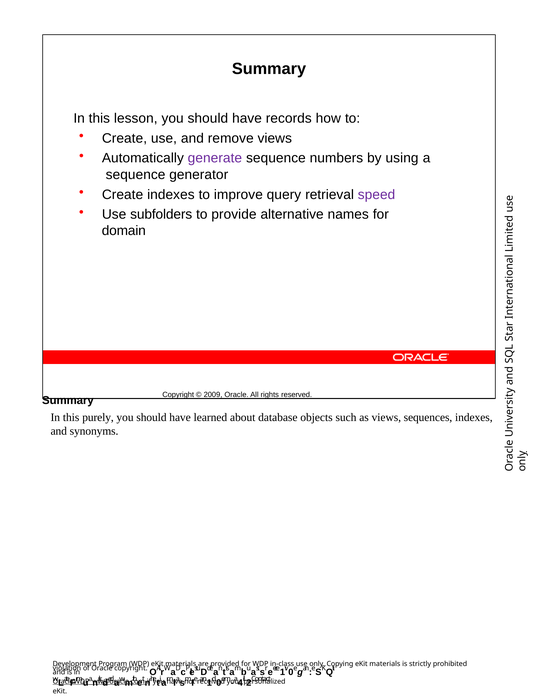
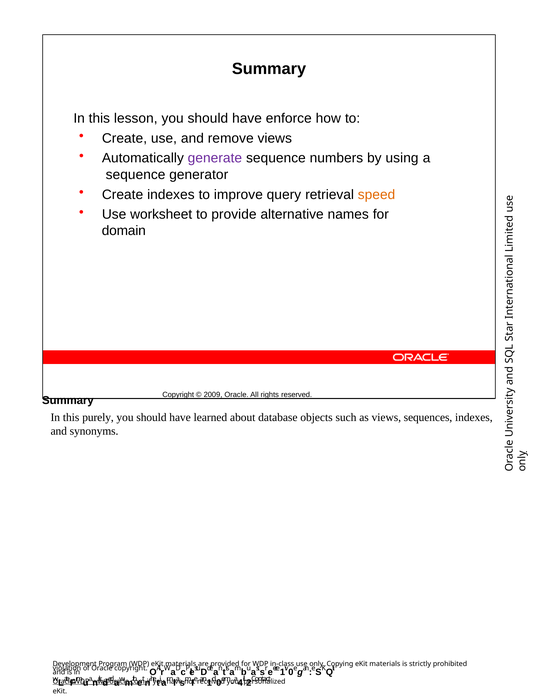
records: records -> enforce
speed colour: purple -> orange
subfolders: subfolders -> worksheet
